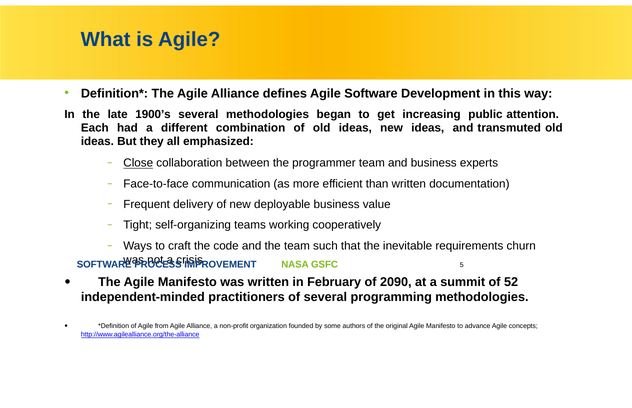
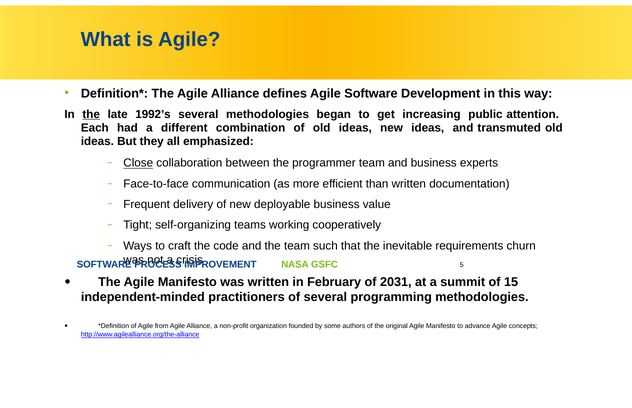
the at (91, 114) underline: none -> present
1900’s: 1900’s -> 1992’s
2090: 2090 -> 2031
52: 52 -> 15
